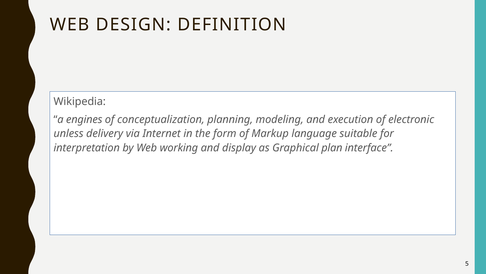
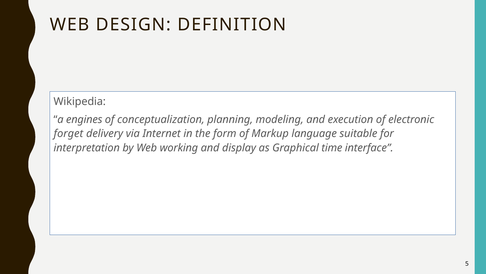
unless: unless -> forget
plan: plan -> time
